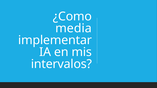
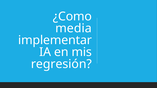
intervalos: intervalos -> regresión
